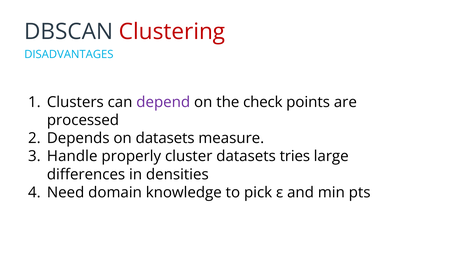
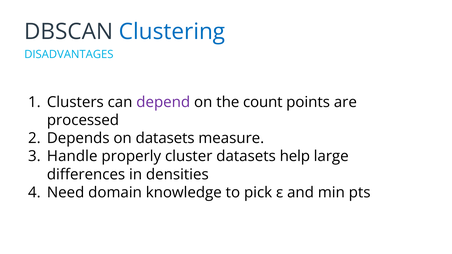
Clustering colour: red -> blue
check: check -> count
tries: tries -> help
